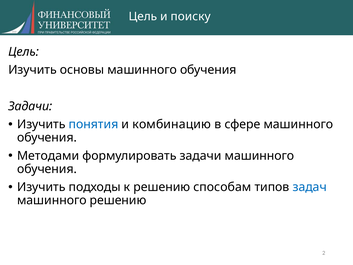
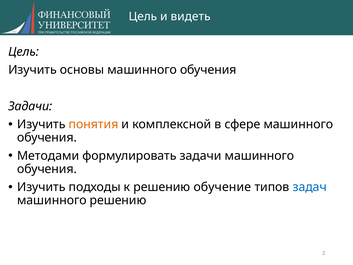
поиску: поиску -> видеть
понятия colour: blue -> orange
комбинацию: комбинацию -> комплексной
способам: способам -> обучение
